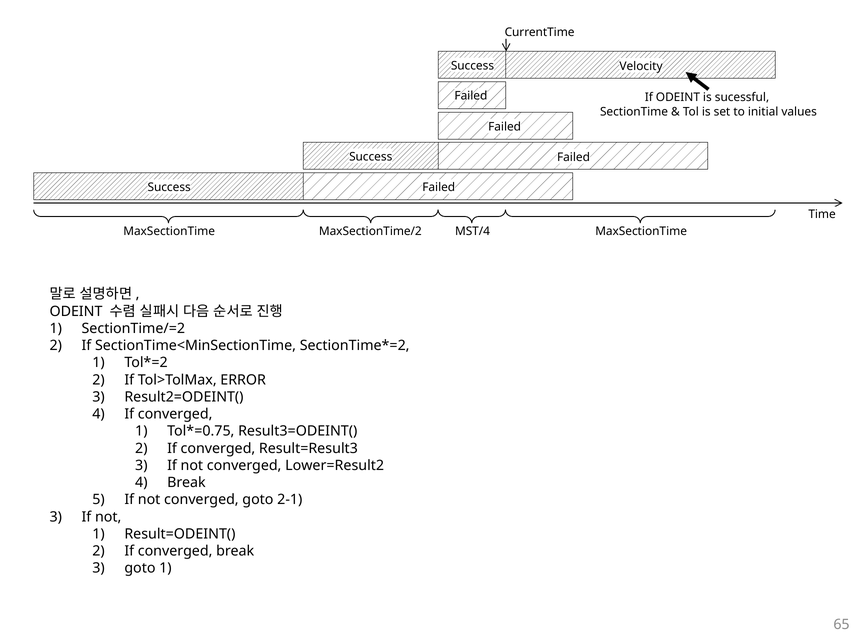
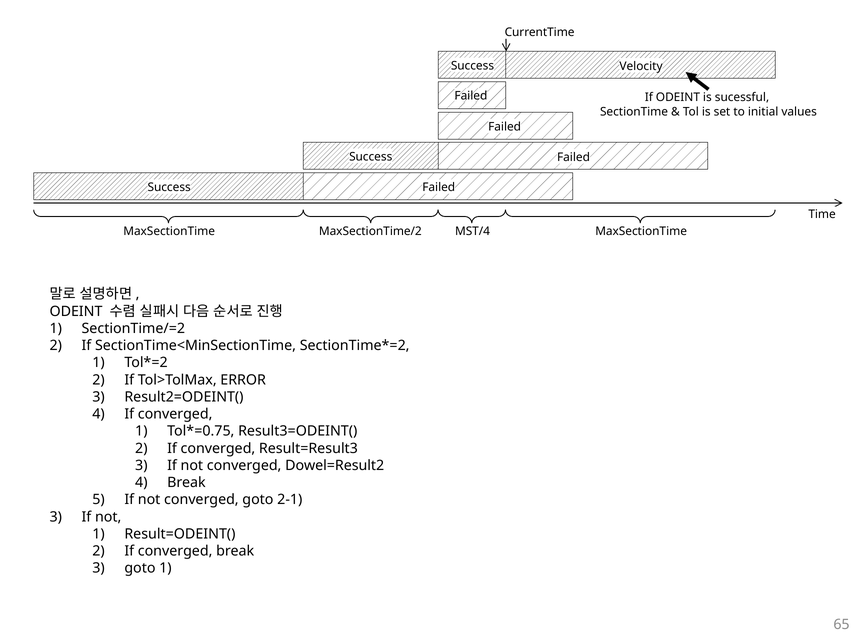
Lower=Result2: Lower=Result2 -> Dowel=Result2
